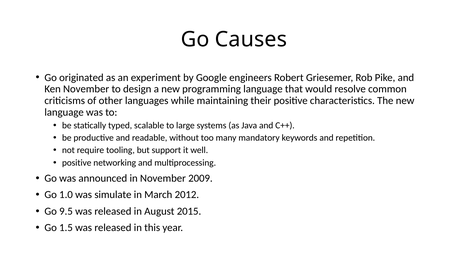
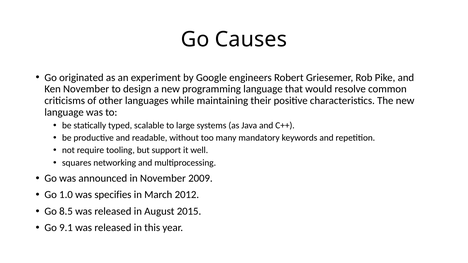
positive at (77, 163): positive -> squares
simulate: simulate -> specifies
9.5: 9.5 -> 8.5
1.5: 1.5 -> 9.1
